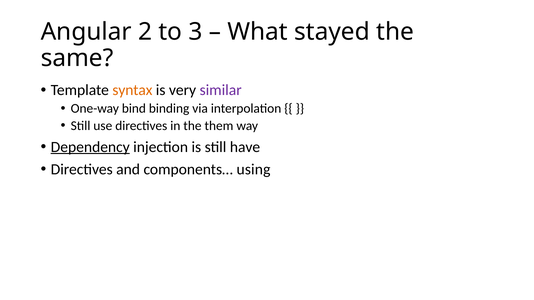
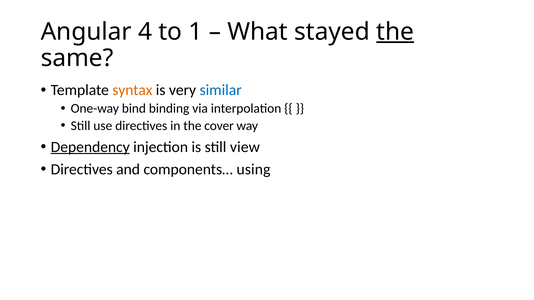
2: 2 -> 4
3: 3 -> 1
the at (395, 32) underline: none -> present
similar colour: purple -> blue
them: them -> cover
have: have -> view
